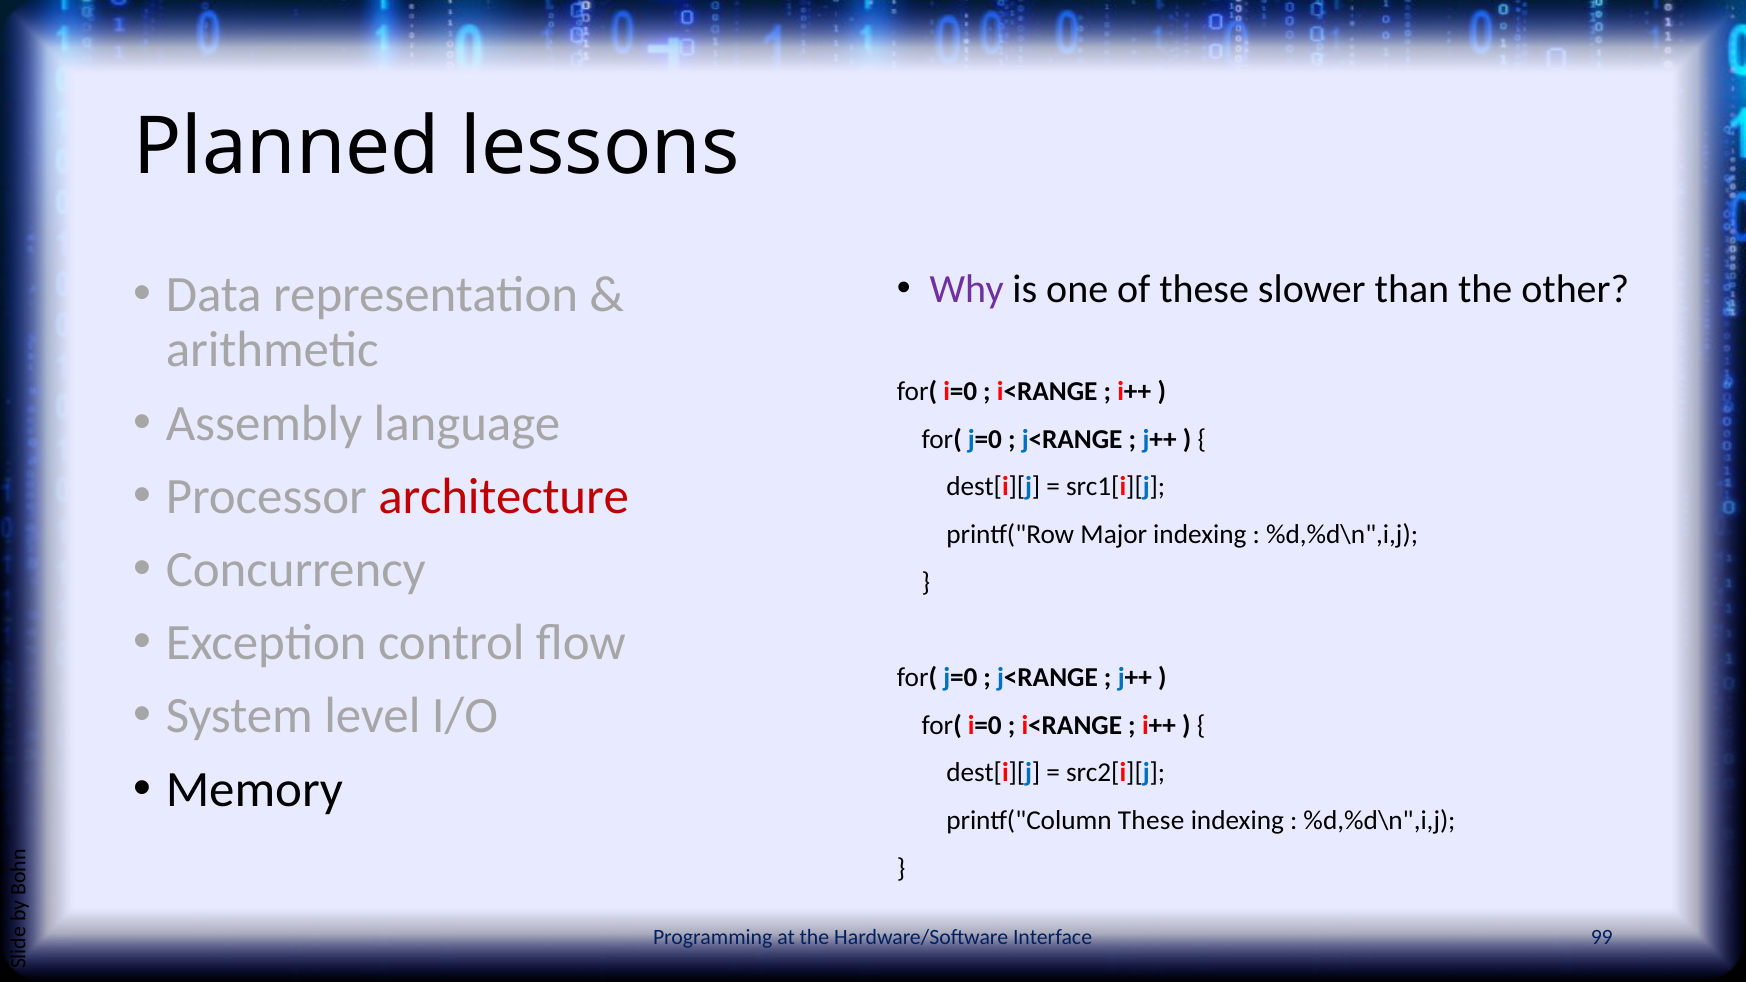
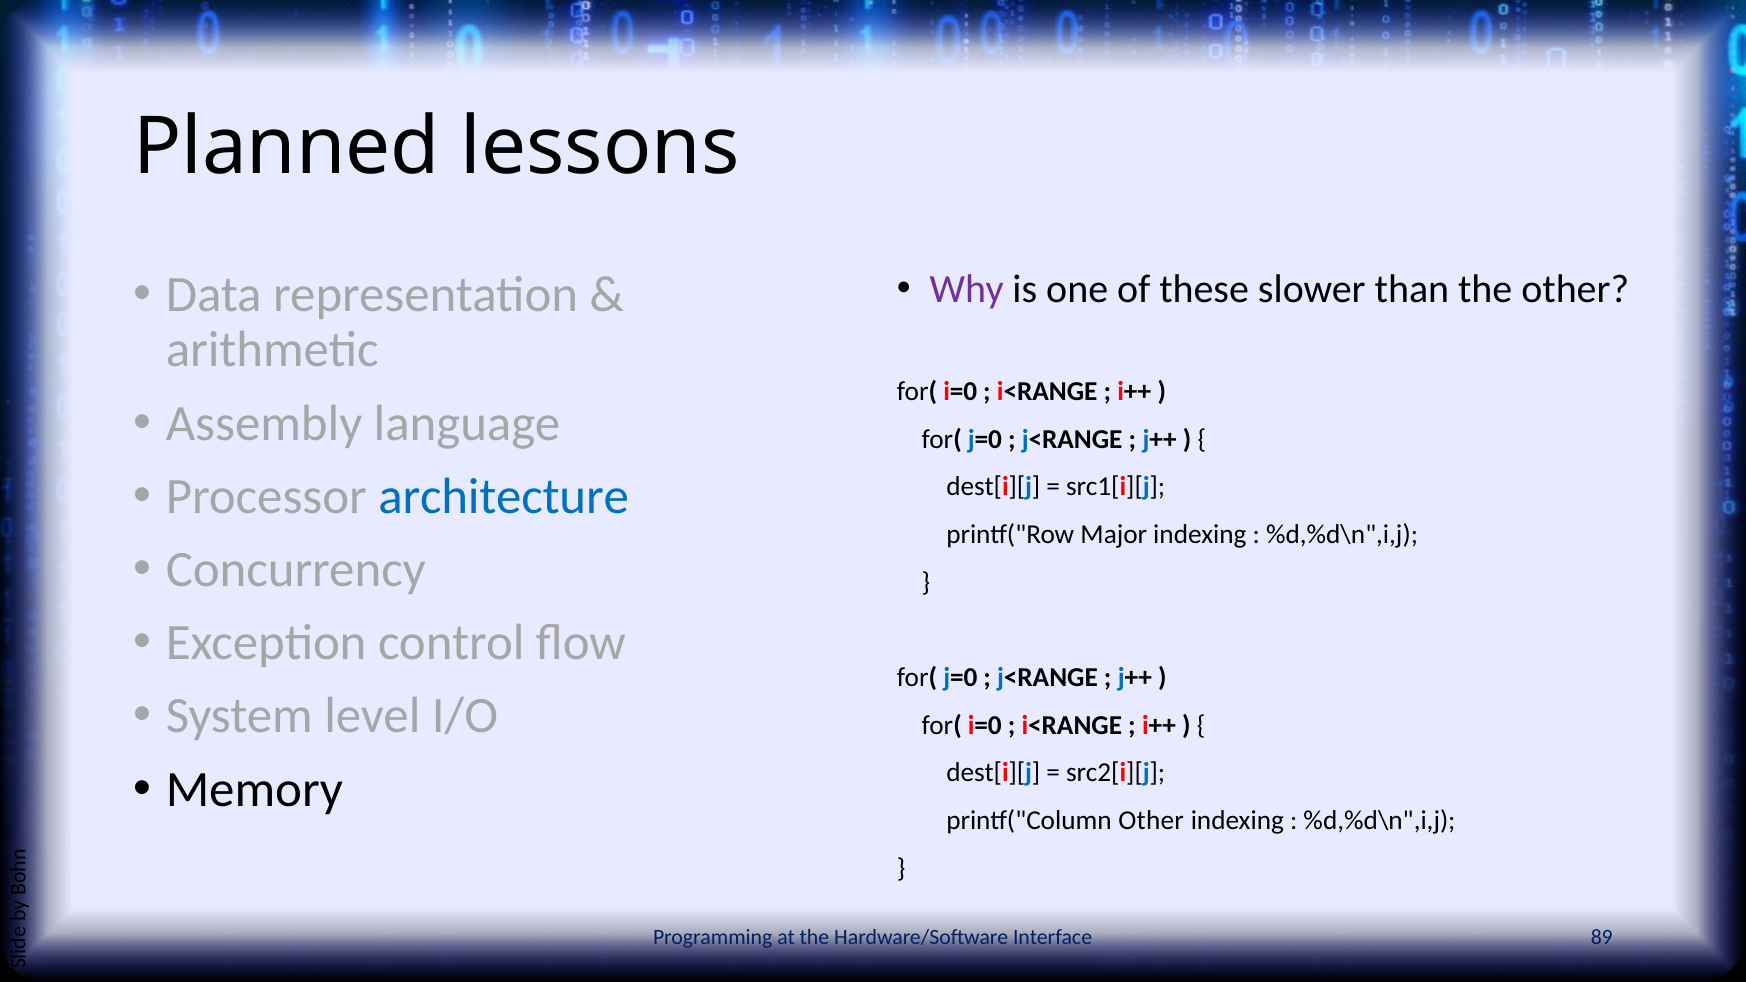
architecture colour: red -> blue
printf("Column These: These -> Other
99: 99 -> 89
